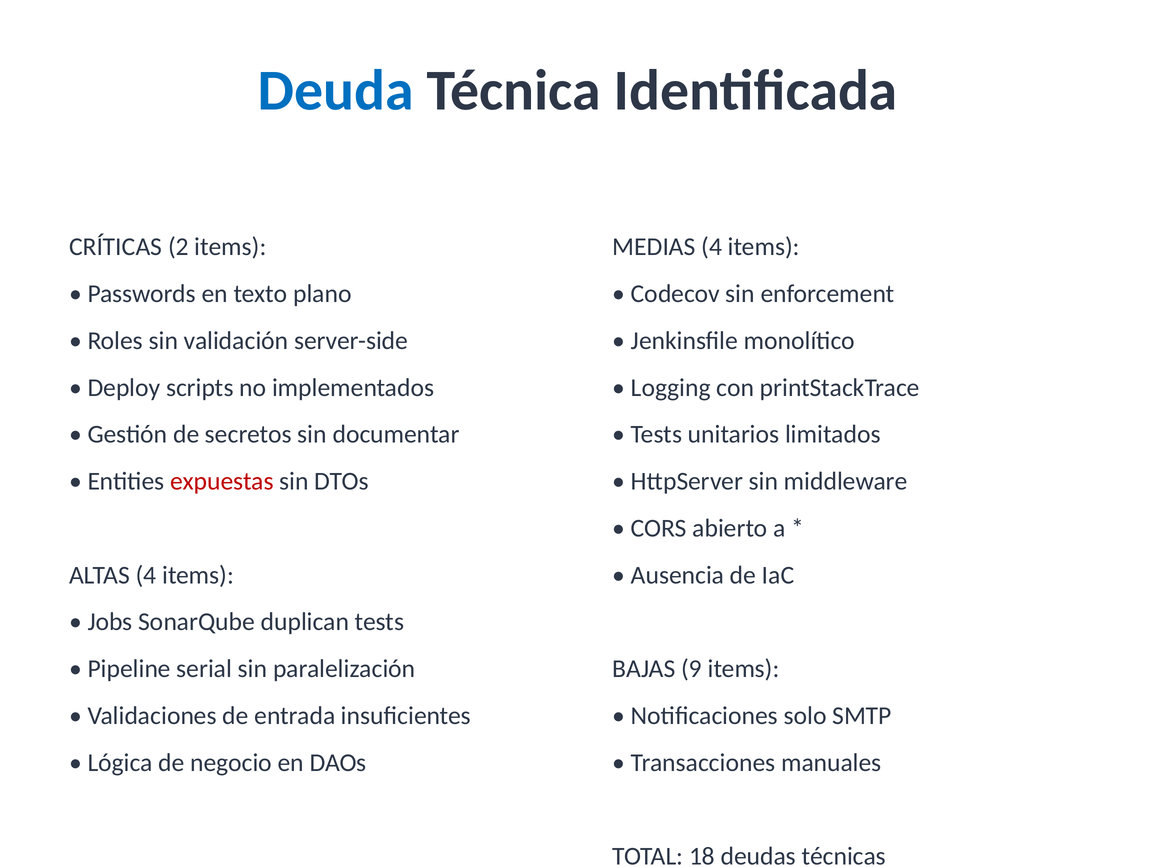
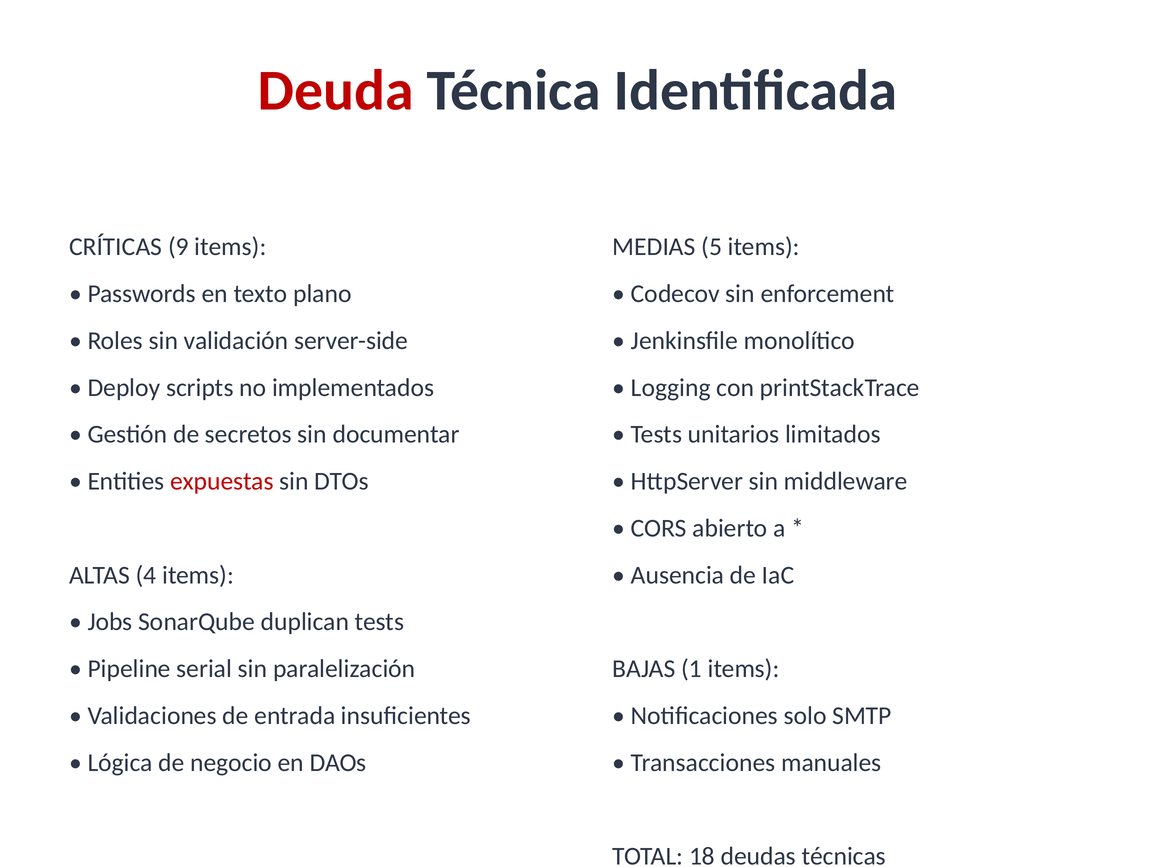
Deuda colour: blue -> red
2: 2 -> 9
MEDIAS 4: 4 -> 5
9: 9 -> 1
